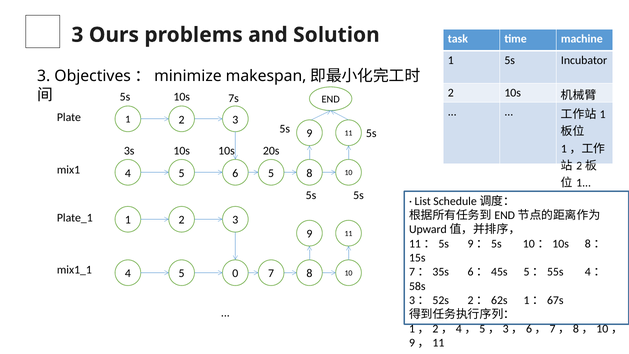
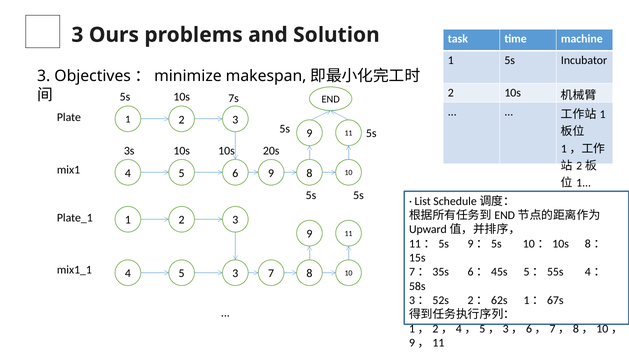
6 5: 5 -> 9
5 0: 0 -> 3
